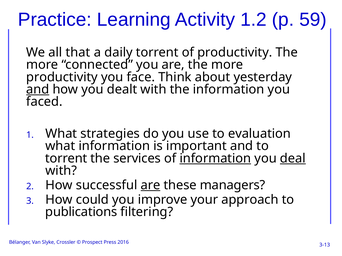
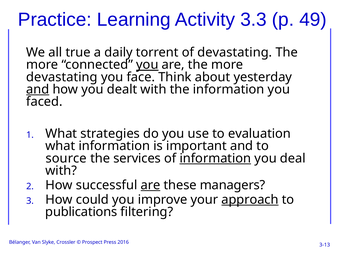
1.2: 1.2 -> 3.3
59: 59 -> 49
that: that -> true
of productivity: productivity -> devastating
you at (147, 65) underline: none -> present
productivity at (62, 77): productivity -> devastating
torrent at (66, 159): torrent -> source
deal underline: present -> none
approach underline: none -> present
